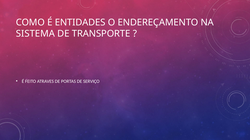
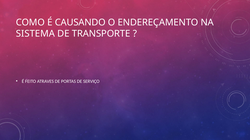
ENTIDADES: ENTIDADES -> CAUSANDO
